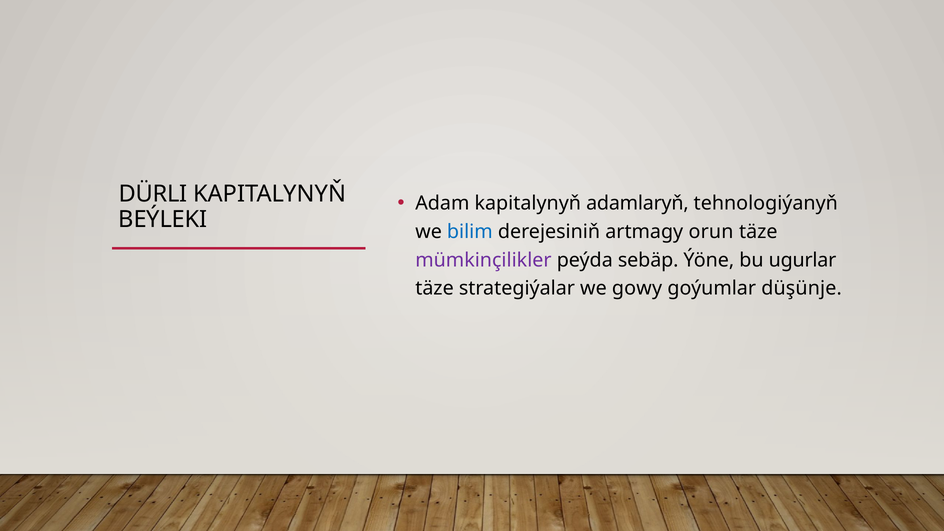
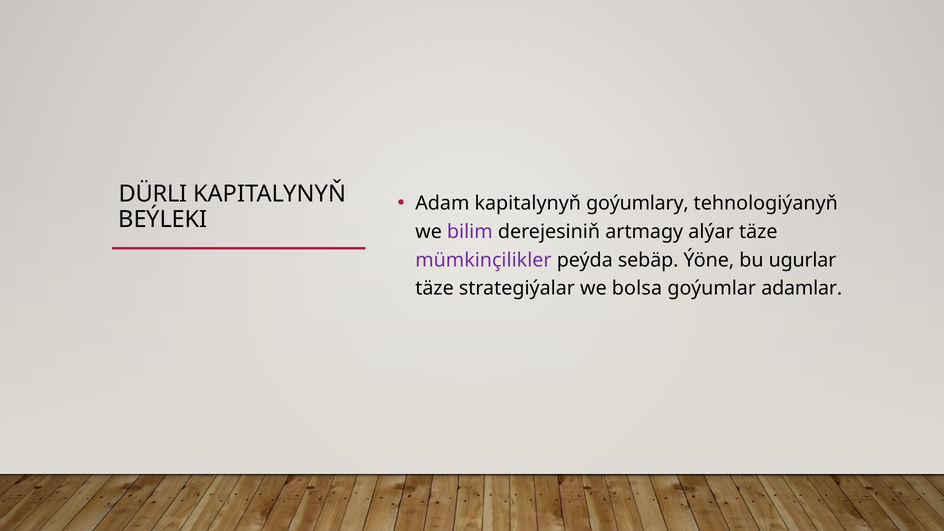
adamlaryň: adamlaryň -> goýumlary
bilim colour: blue -> purple
orun: orun -> alýar
gowy: gowy -> bolsa
düşünje: düşünje -> adamlar
